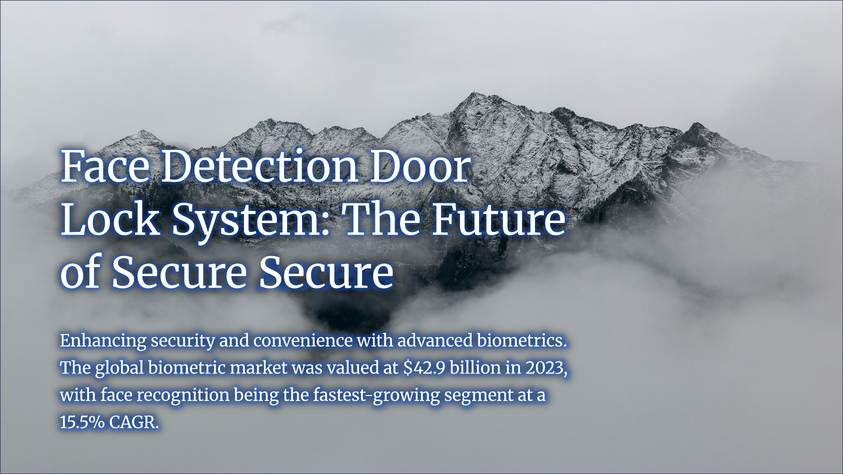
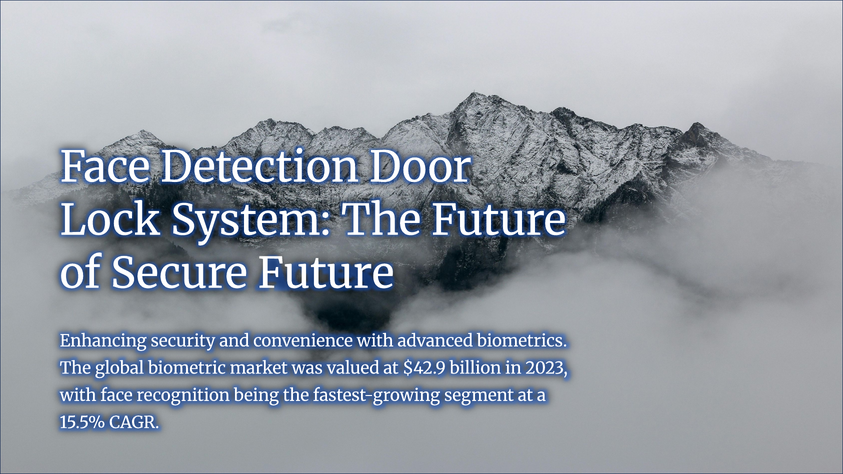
Secure Secure: Secure -> Future
